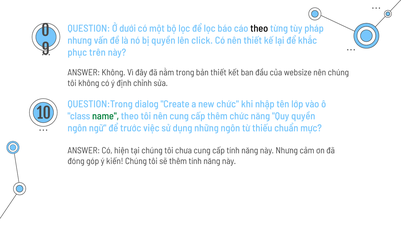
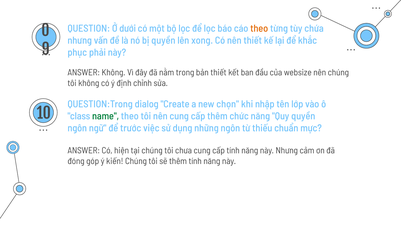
theo at (259, 29) colour: black -> orange
pháp: pháp -> chứa
click: click -> xong
trên: trên -> phải
new chức: chức -> chọn
